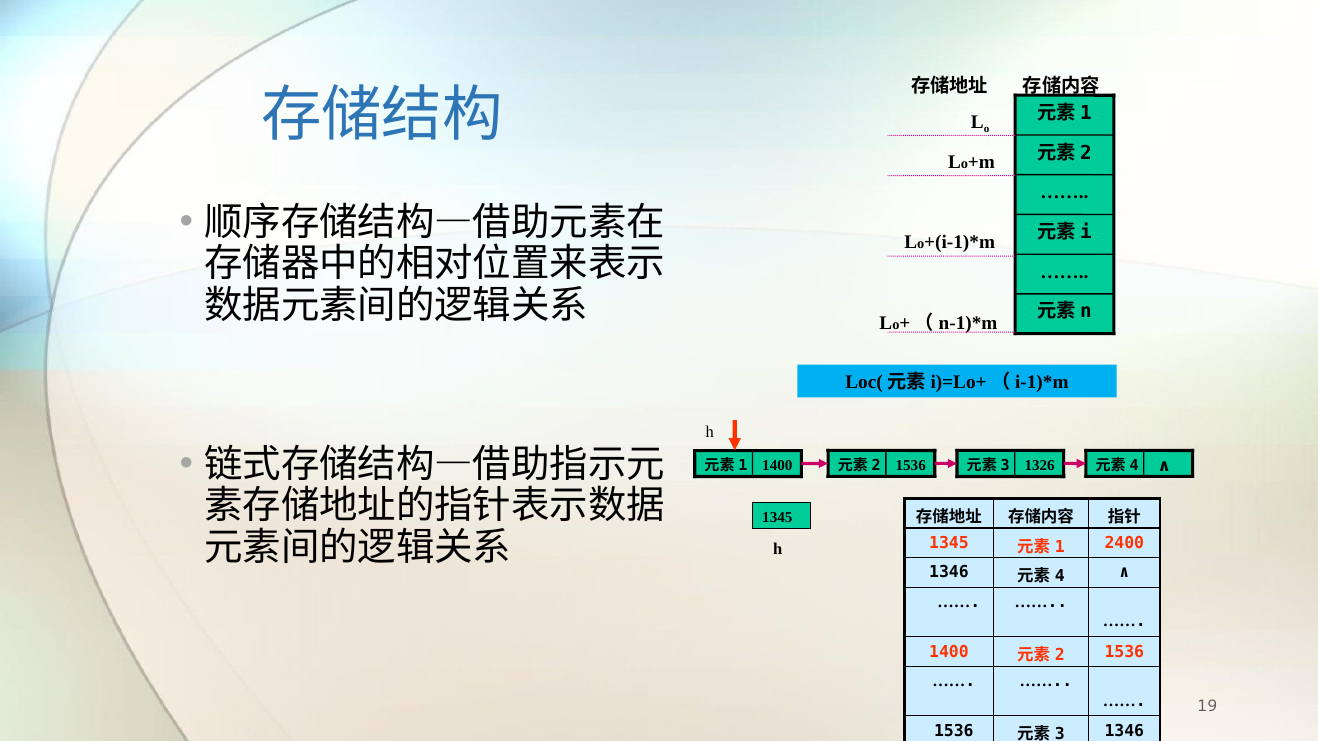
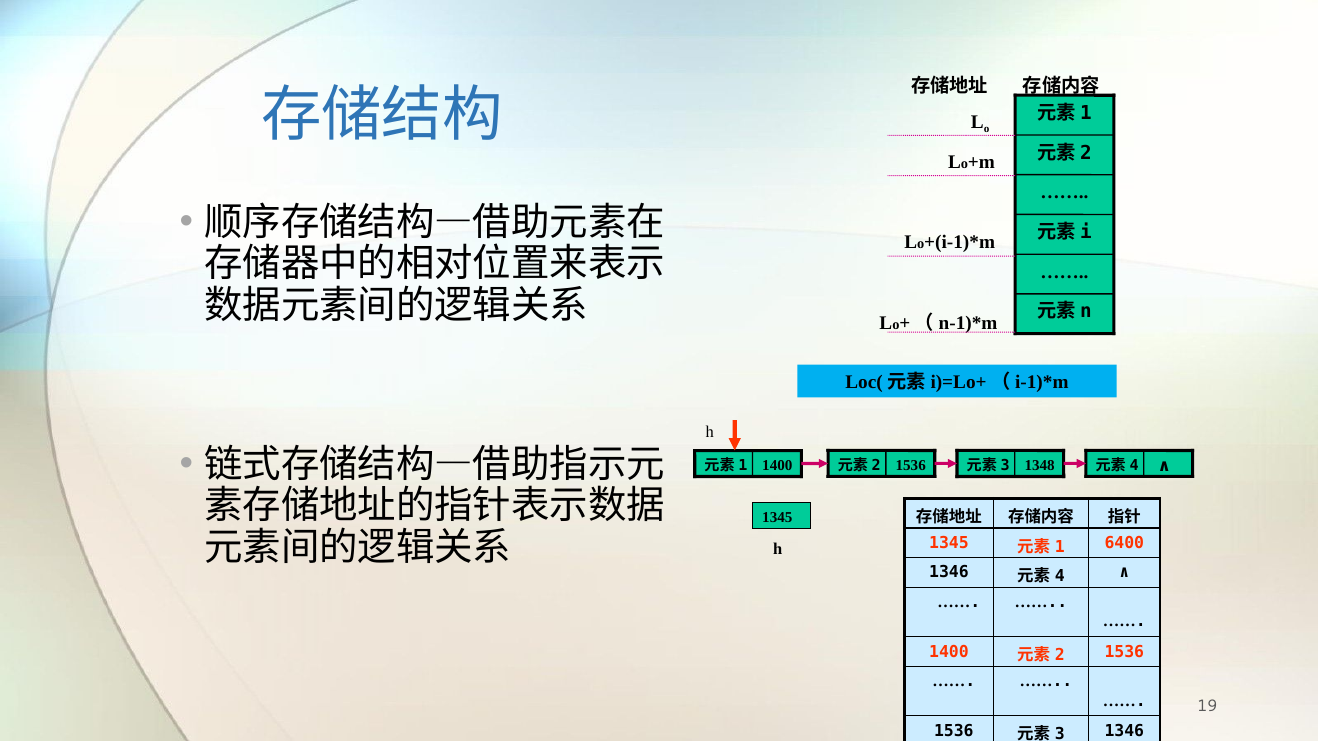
1326: 1326 -> 1348
2400: 2400 -> 6400
